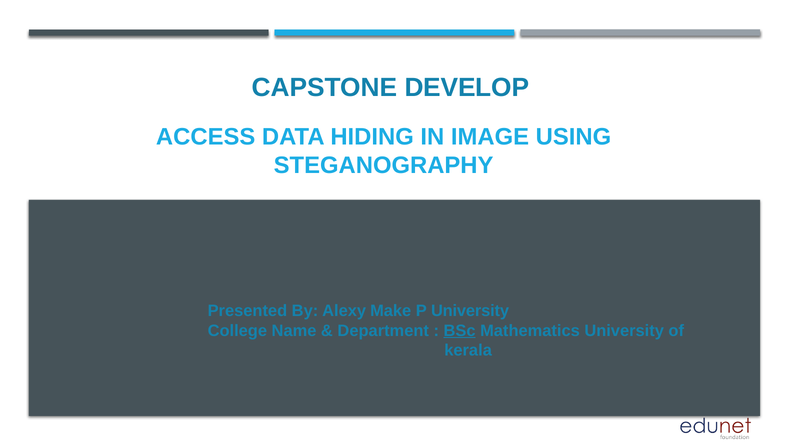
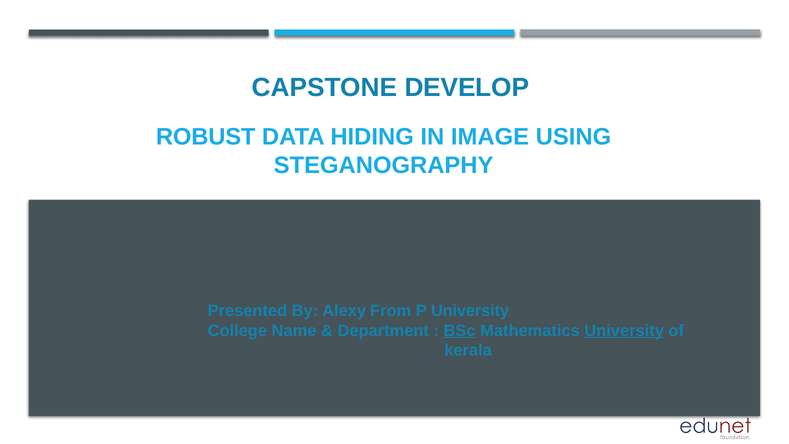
ACCESS: ACCESS -> ROBUST
Make: Make -> From
University at (624, 330) underline: none -> present
